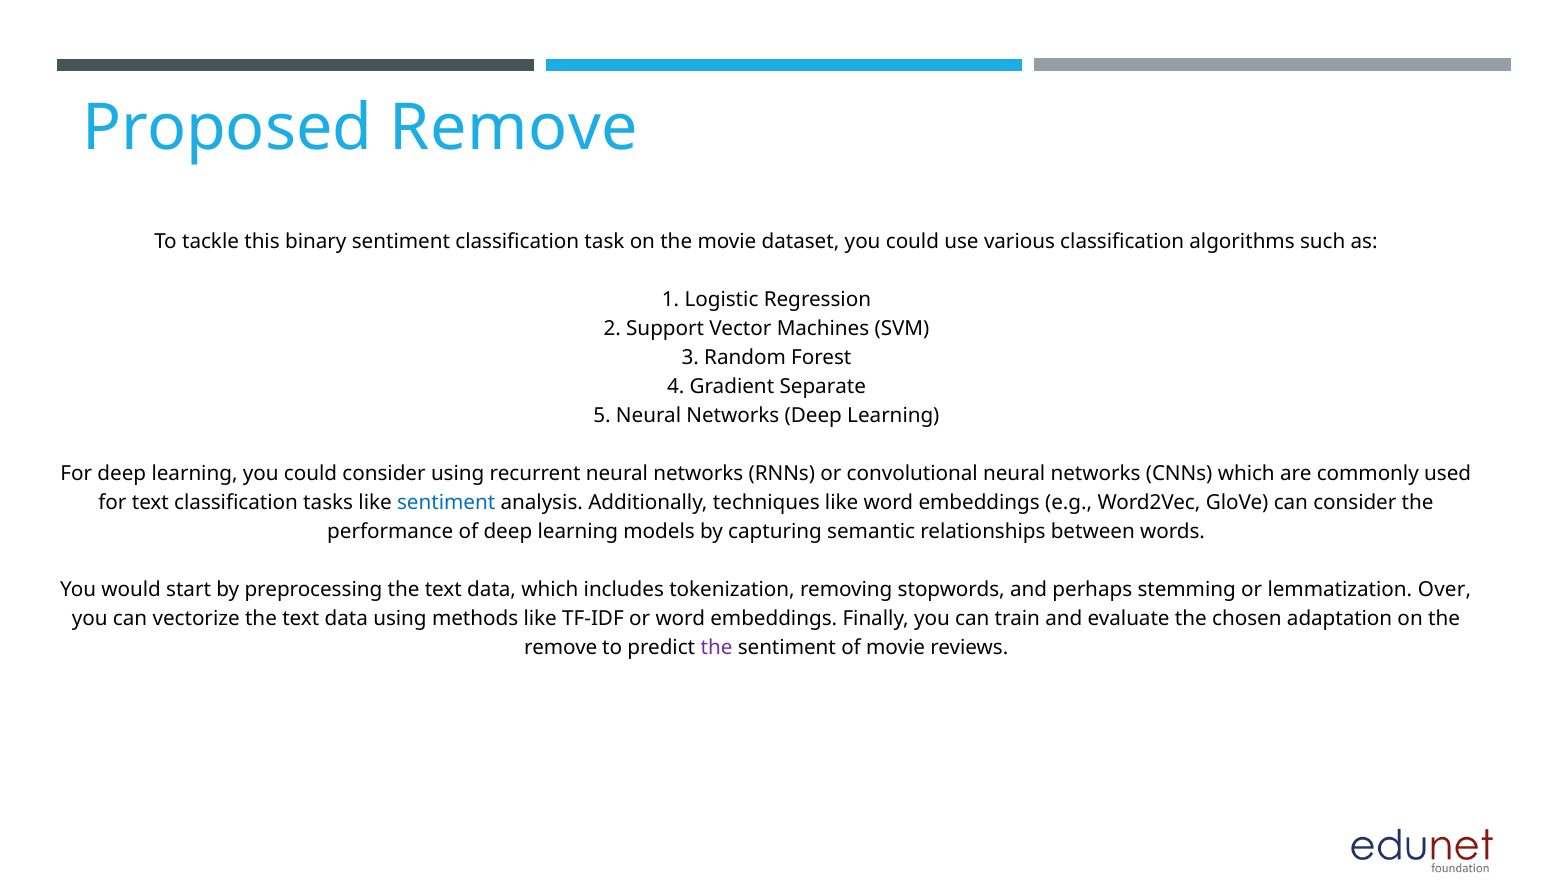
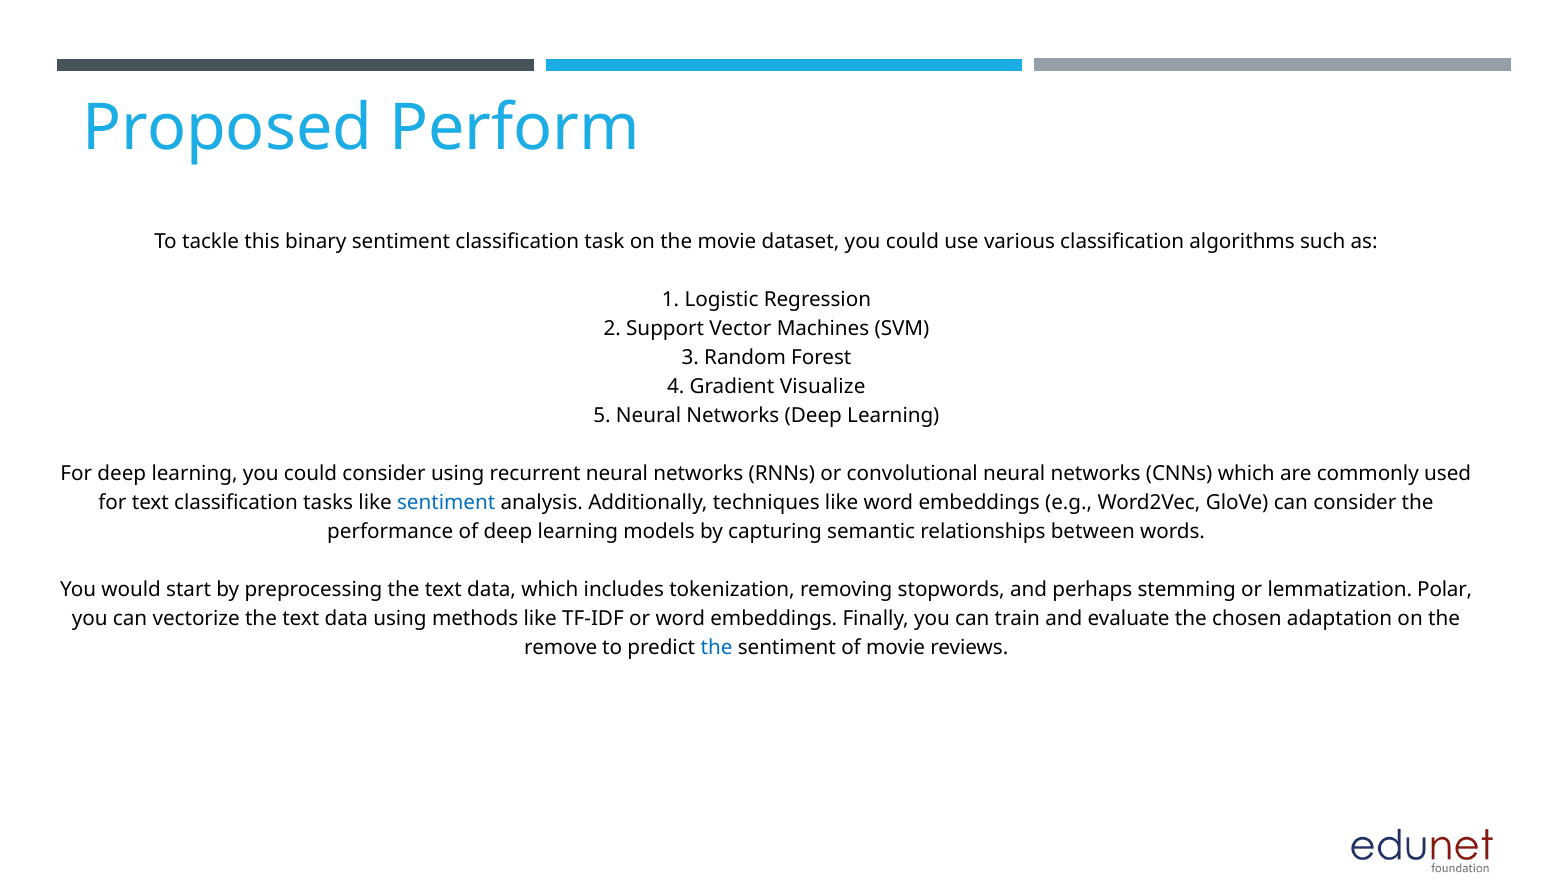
Proposed Remove: Remove -> Perform
Separate: Separate -> Visualize
Over: Over -> Polar
the at (717, 647) colour: purple -> blue
